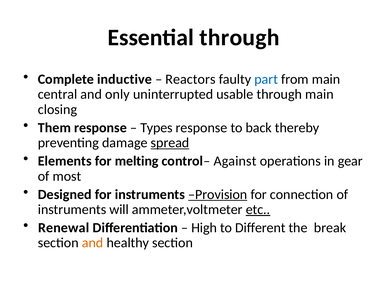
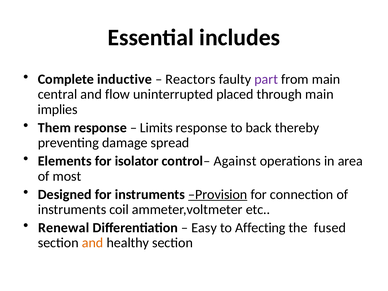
Essential through: through -> includes
part colour: blue -> purple
only: only -> flow
usable: usable -> placed
closing: closing -> implies
Types: Types -> Limits
spread underline: present -> none
melting: melting -> isolator
gear: gear -> area
will: will -> coil
etc underline: present -> none
High: High -> Easy
Different: Different -> Affecting
break: break -> fused
